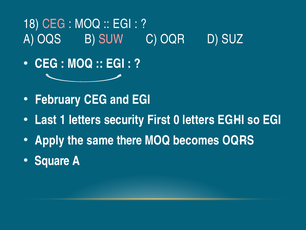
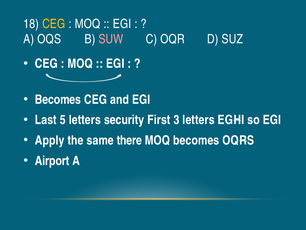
CEG at (54, 24) colour: pink -> yellow
February at (58, 99): February -> Becomes
1: 1 -> 5
0: 0 -> 3
Square: Square -> Airport
